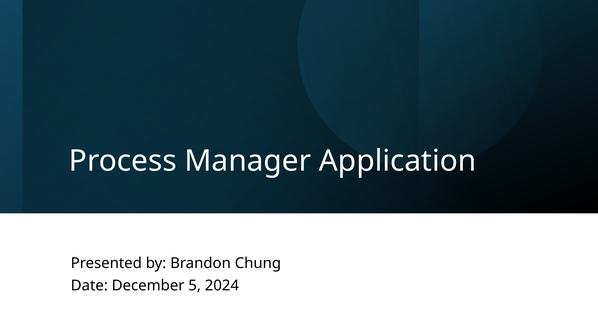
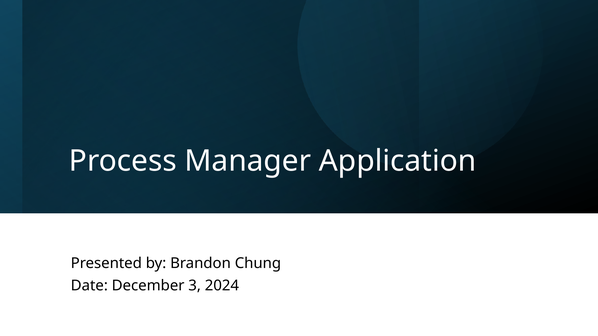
5: 5 -> 3
